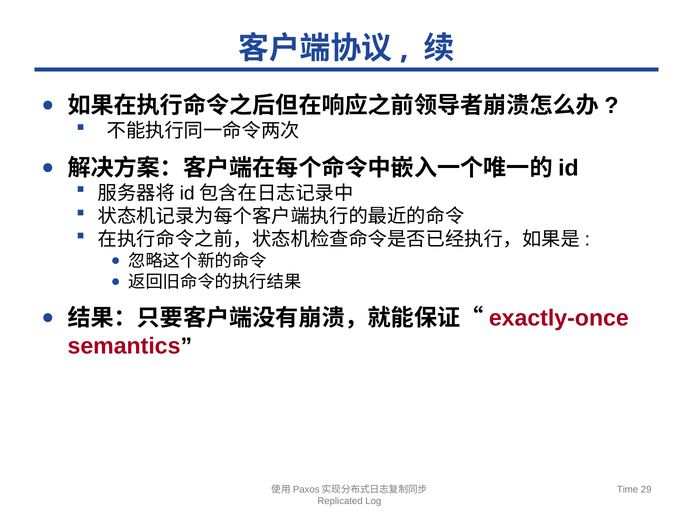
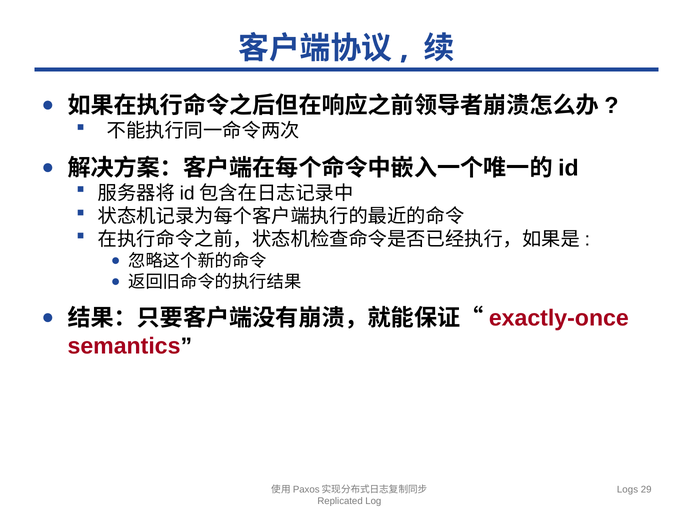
Time: Time -> Logs
